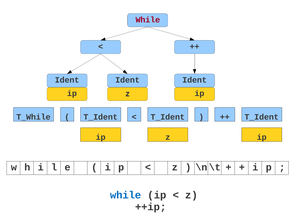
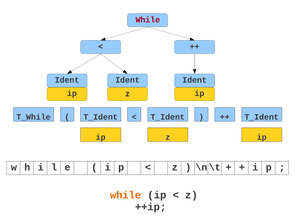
while at (126, 195) colour: blue -> orange
